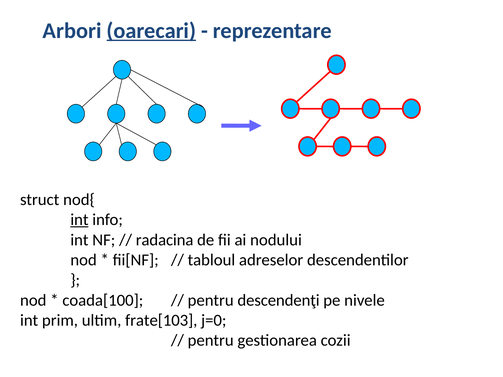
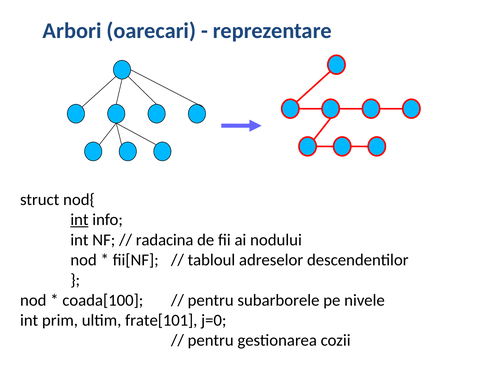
oarecari underline: present -> none
descendenţi: descendenţi -> subarborele
frate[103: frate[103 -> frate[101
